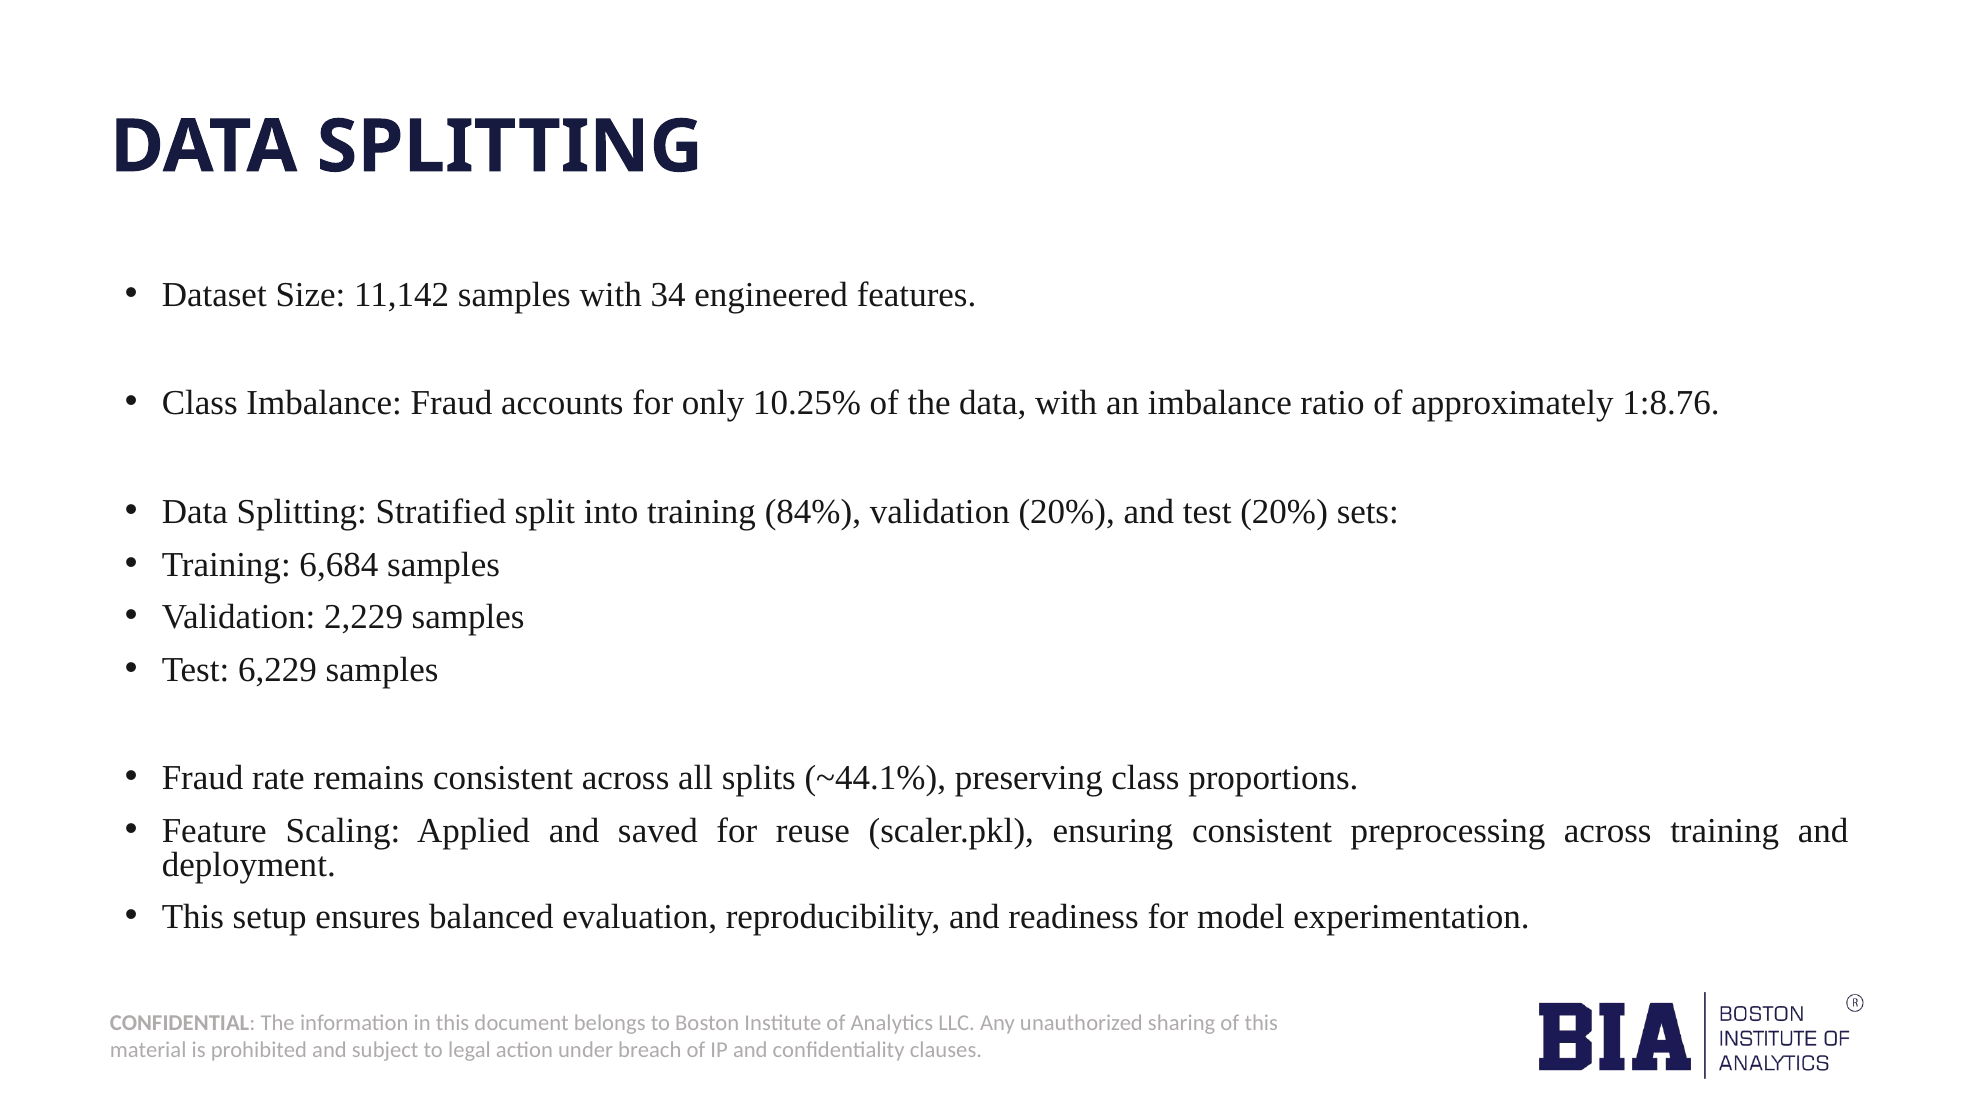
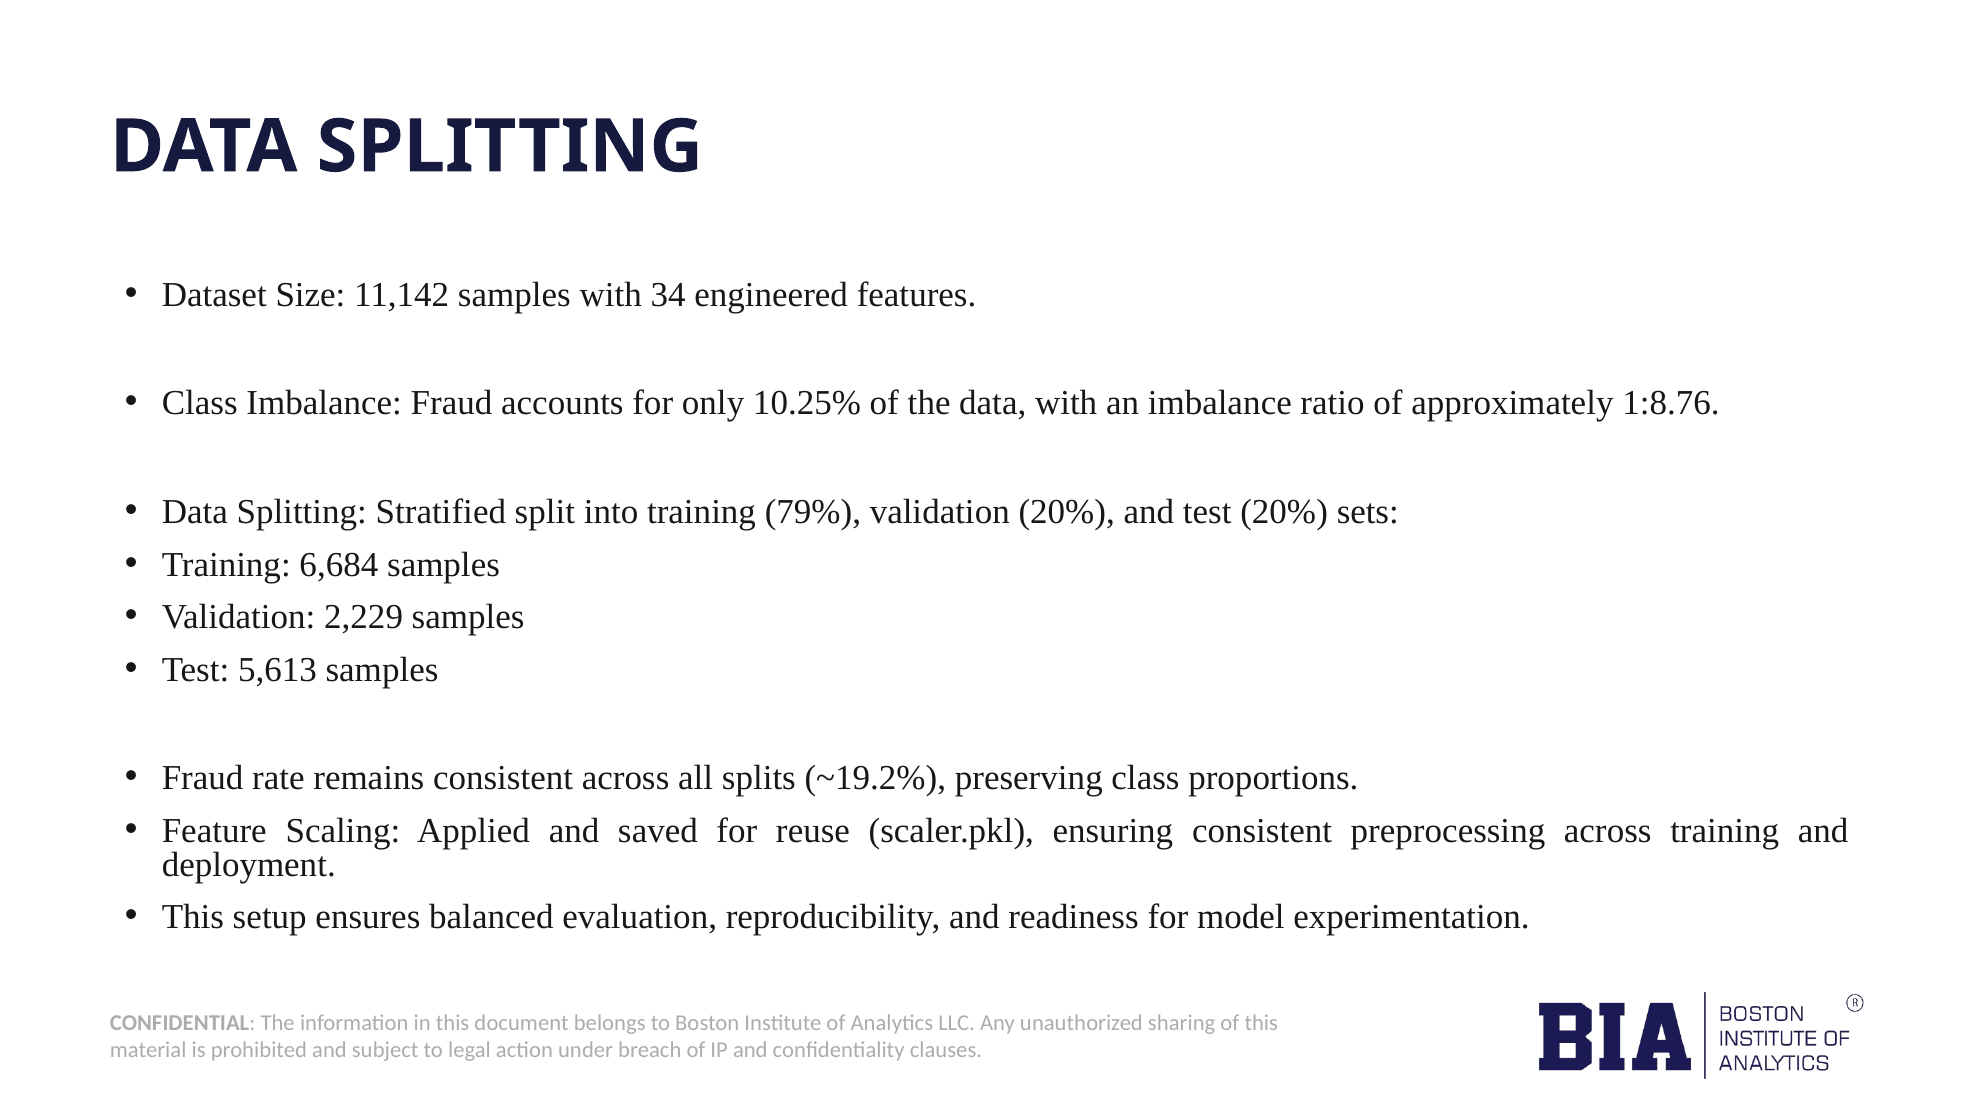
84%: 84% -> 79%
6,229: 6,229 -> 5,613
~44.1%: ~44.1% -> ~19.2%
